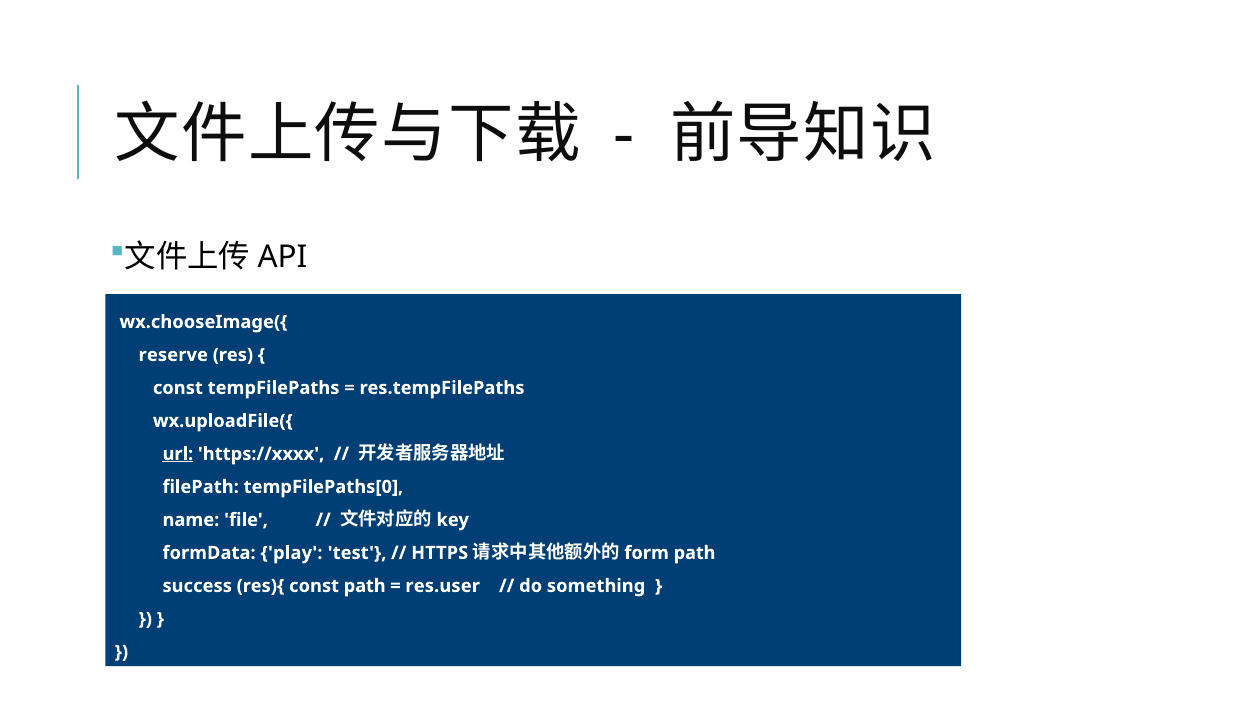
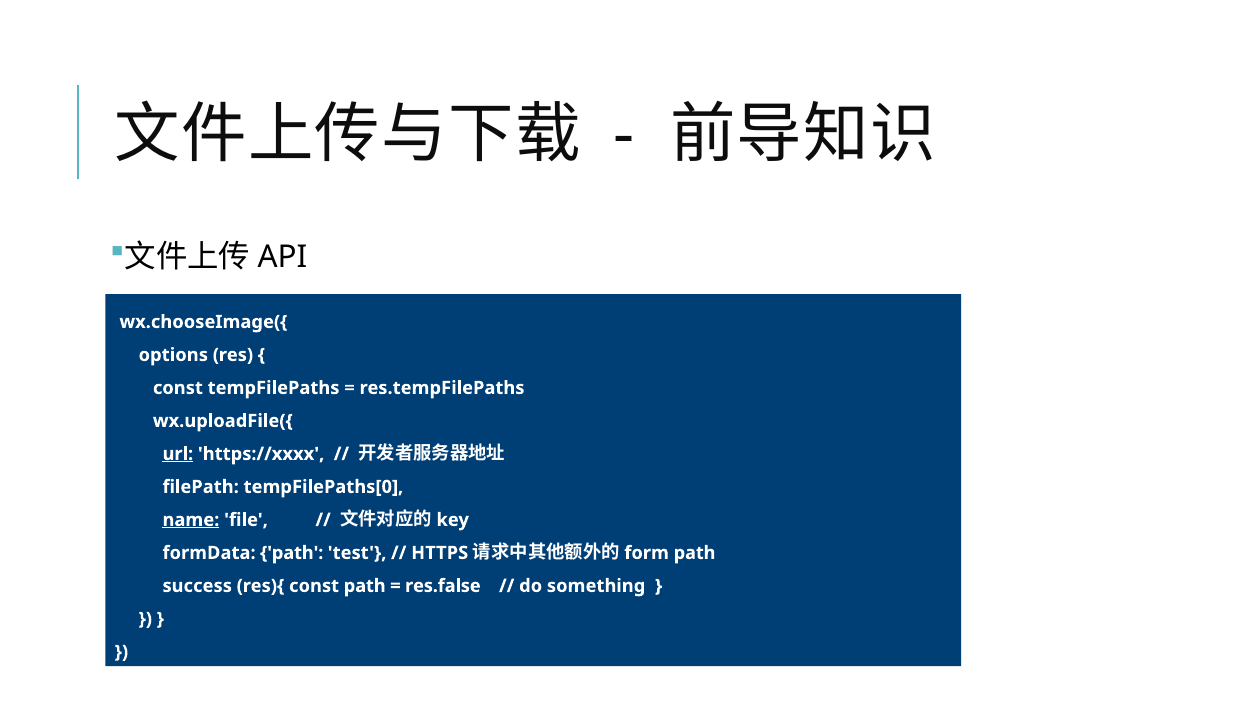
reserve: reserve -> options
name underline: none -> present
formData play: play -> path
res.user: res.user -> res.false
